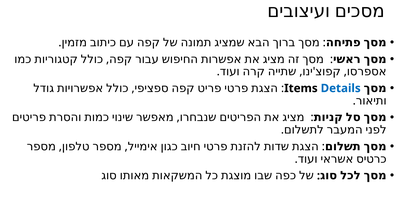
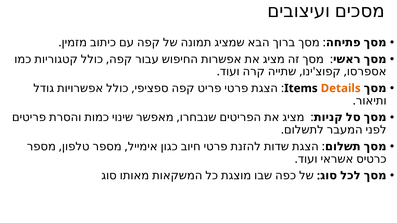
Details colour: blue -> orange
